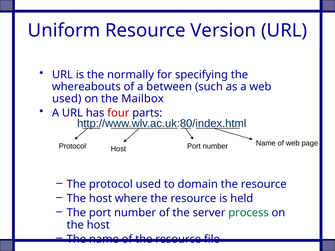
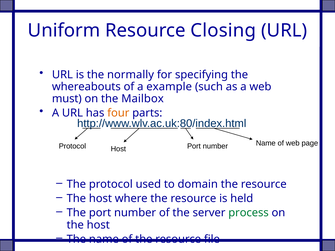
Version: Version -> Closing
between: between -> example
used at (67, 99): used -> must
four colour: red -> orange
